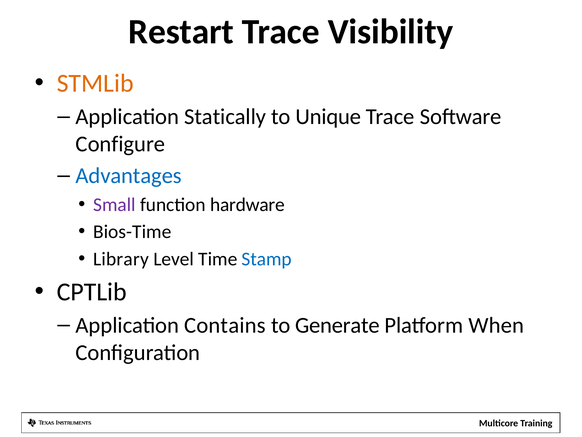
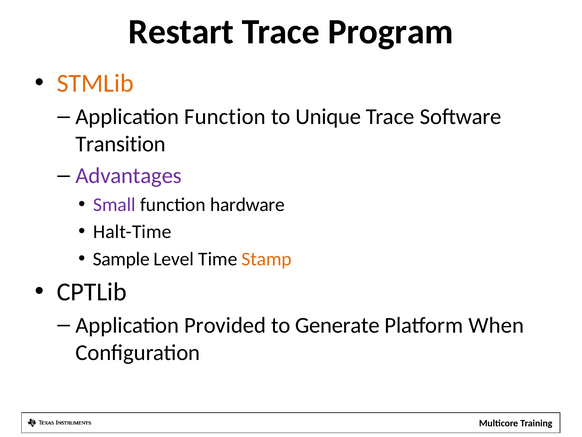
Visibility: Visibility -> Program
Application Statically: Statically -> Function
Configure: Configure -> Transition
Advantages colour: blue -> purple
Bios-Time: Bios-Time -> Halt-Time
Library: Library -> Sample
Stamp colour: blue -> orange
Contains: Contains -> Provided
